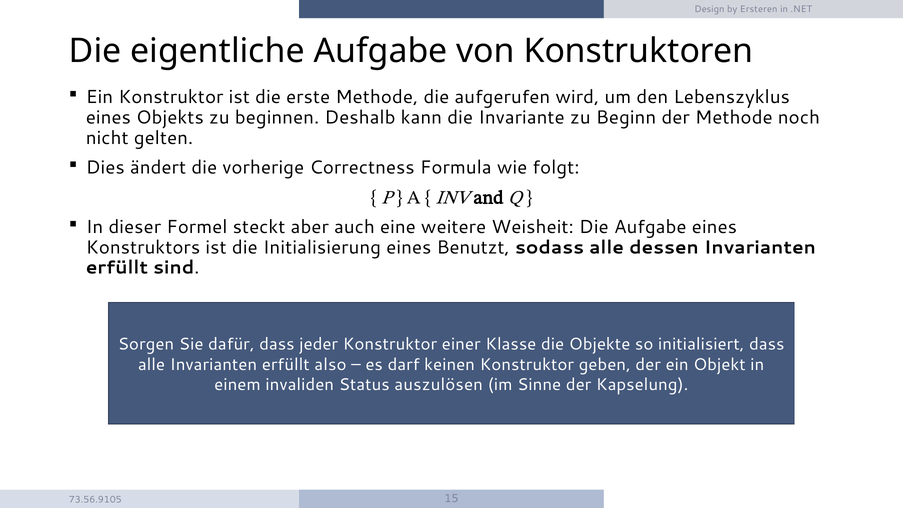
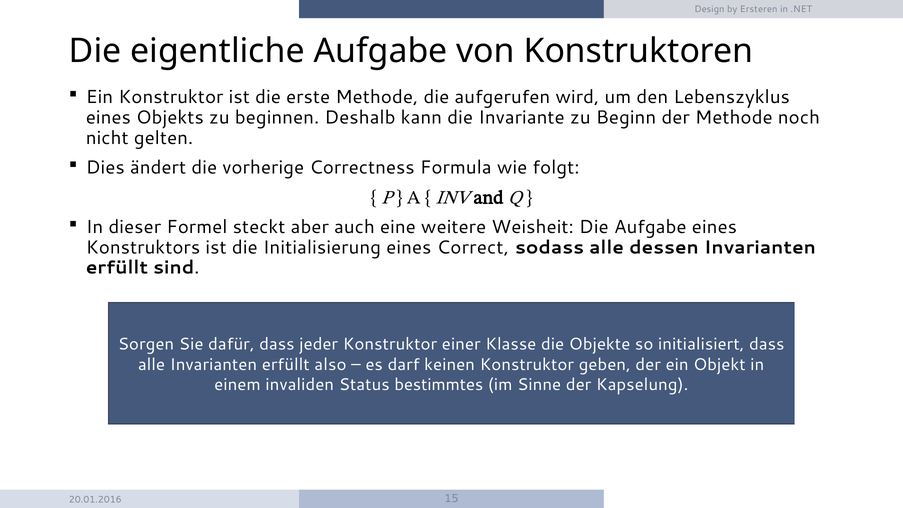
Benutzt: Benutzt -> Correct
auszulösen: auszulösen -> bestimmtes
73.56.9105: 73.56.9105 -> 20.01.2016
